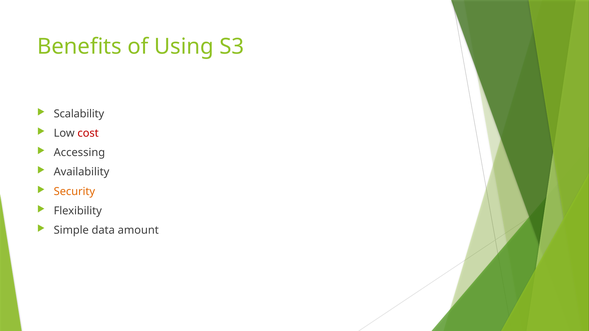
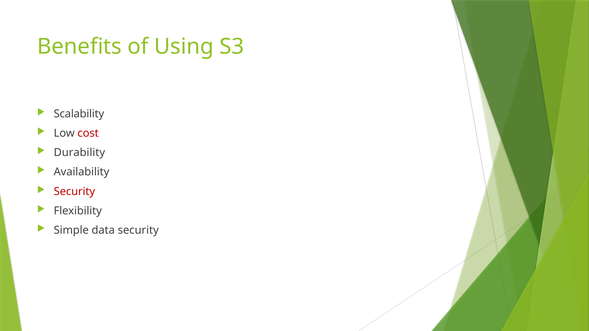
Accessing: Accessing -> Durability
Security at (74, 192) colour: orange -> red
data amount: amount -> security
